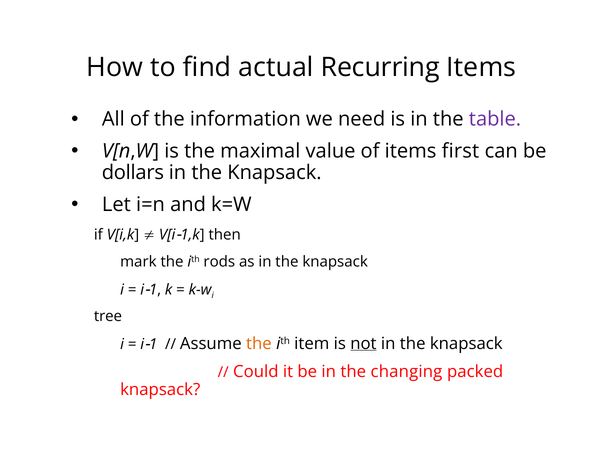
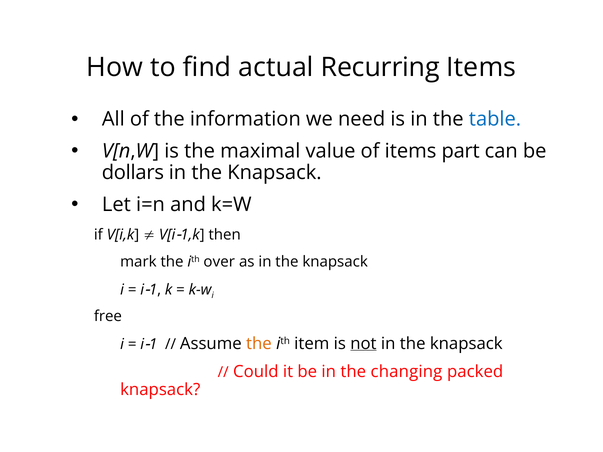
table colour: purple -> blue
first: first -> part
rods: rods -> over
tree: tree -> free
